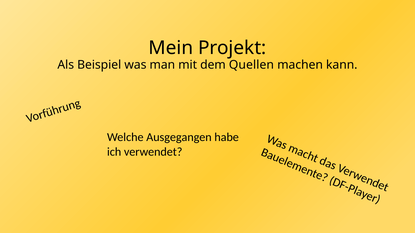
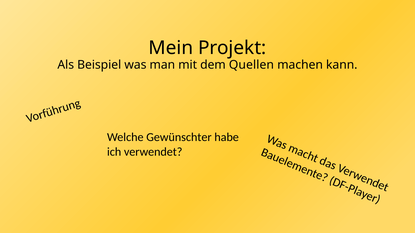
Ausgegangen: Ausgegangen -> Gewünschter
